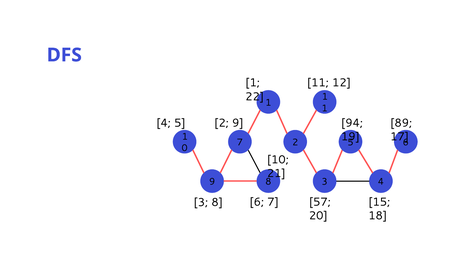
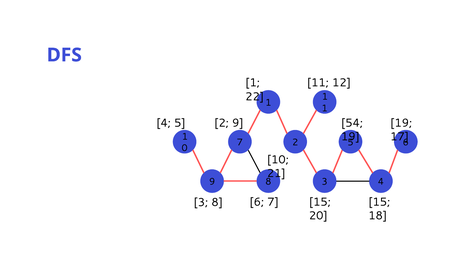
94: 94 -> 54
89 at (401, 123): 89 -> 19
57 at (320, 202): 57 -> 15
